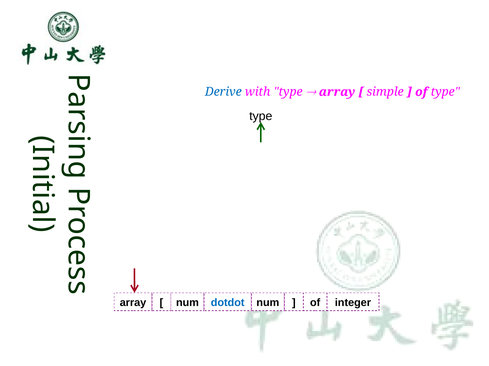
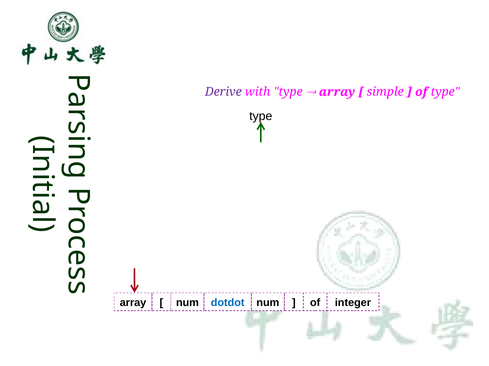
Derive colour: blue -> purple
